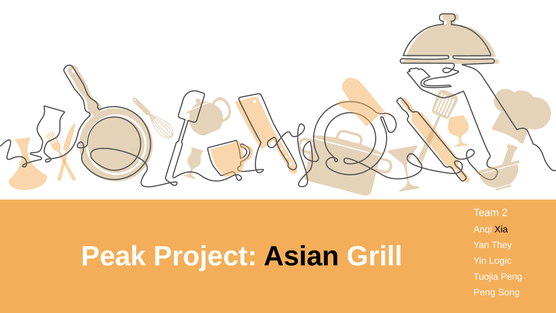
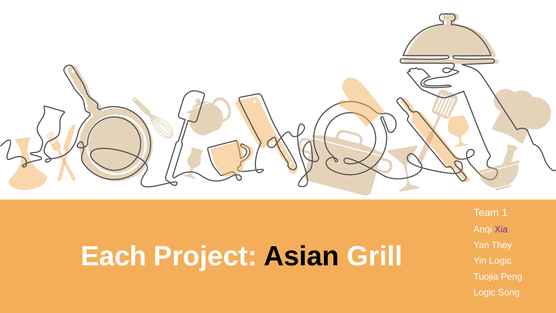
2: 2 -> 1
Xia colour: black -> purple
Peak: Peak -> Each
Peng at (484, 292): Peng -> Logic
